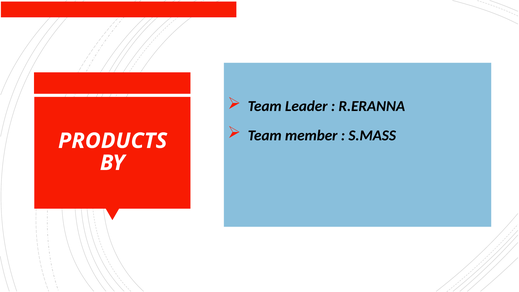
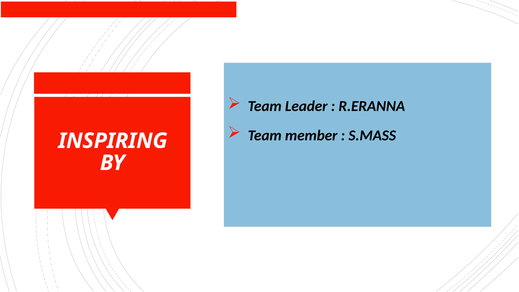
PRODUCTS: PRODUCTS -> INSPIRING
